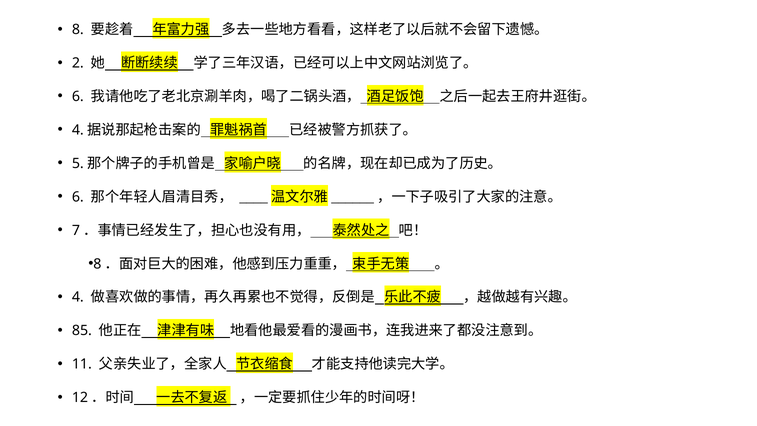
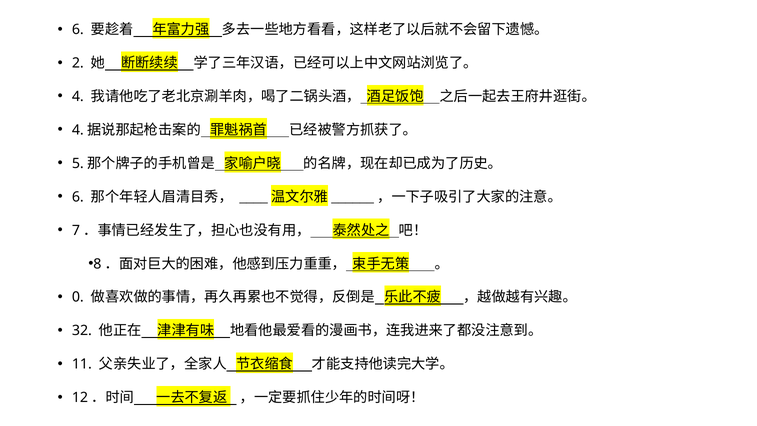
8 at (78, 30): 8 -> 6
6 at (78, 97): 6 -> 4
4: 4 -> 0
85: 85 -> 32
